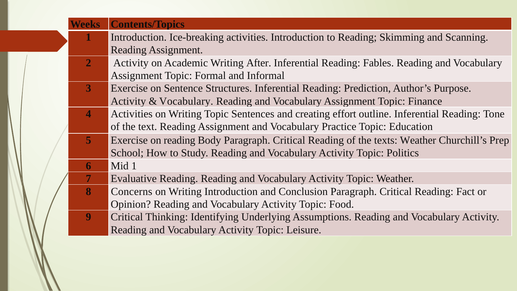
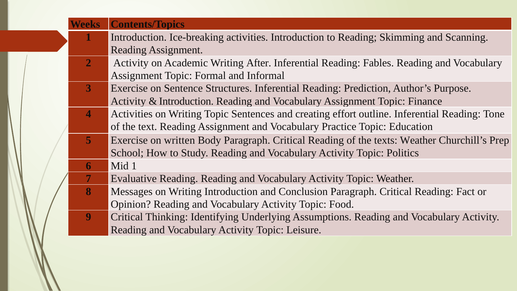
Vocabulary at (186, 101): Vocabulary -> Introduction
on reading: reading -> written
Concerns: Concerns -> Messages
